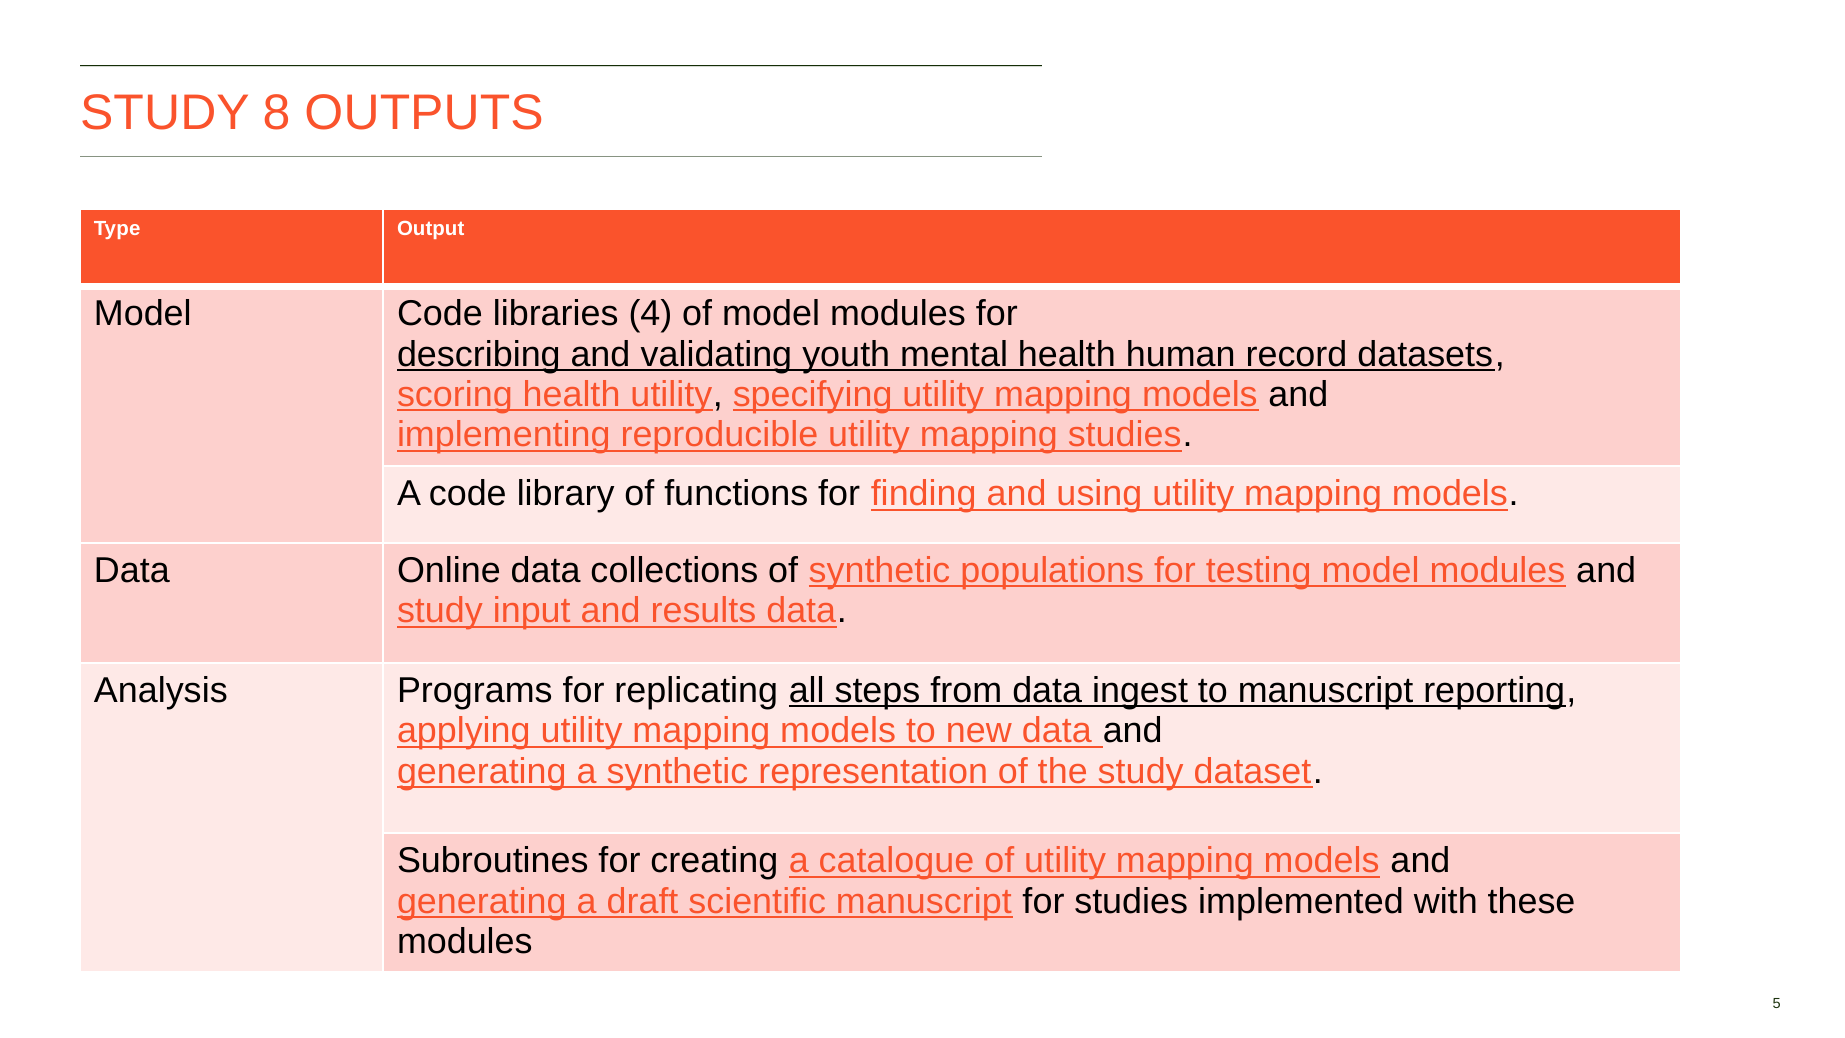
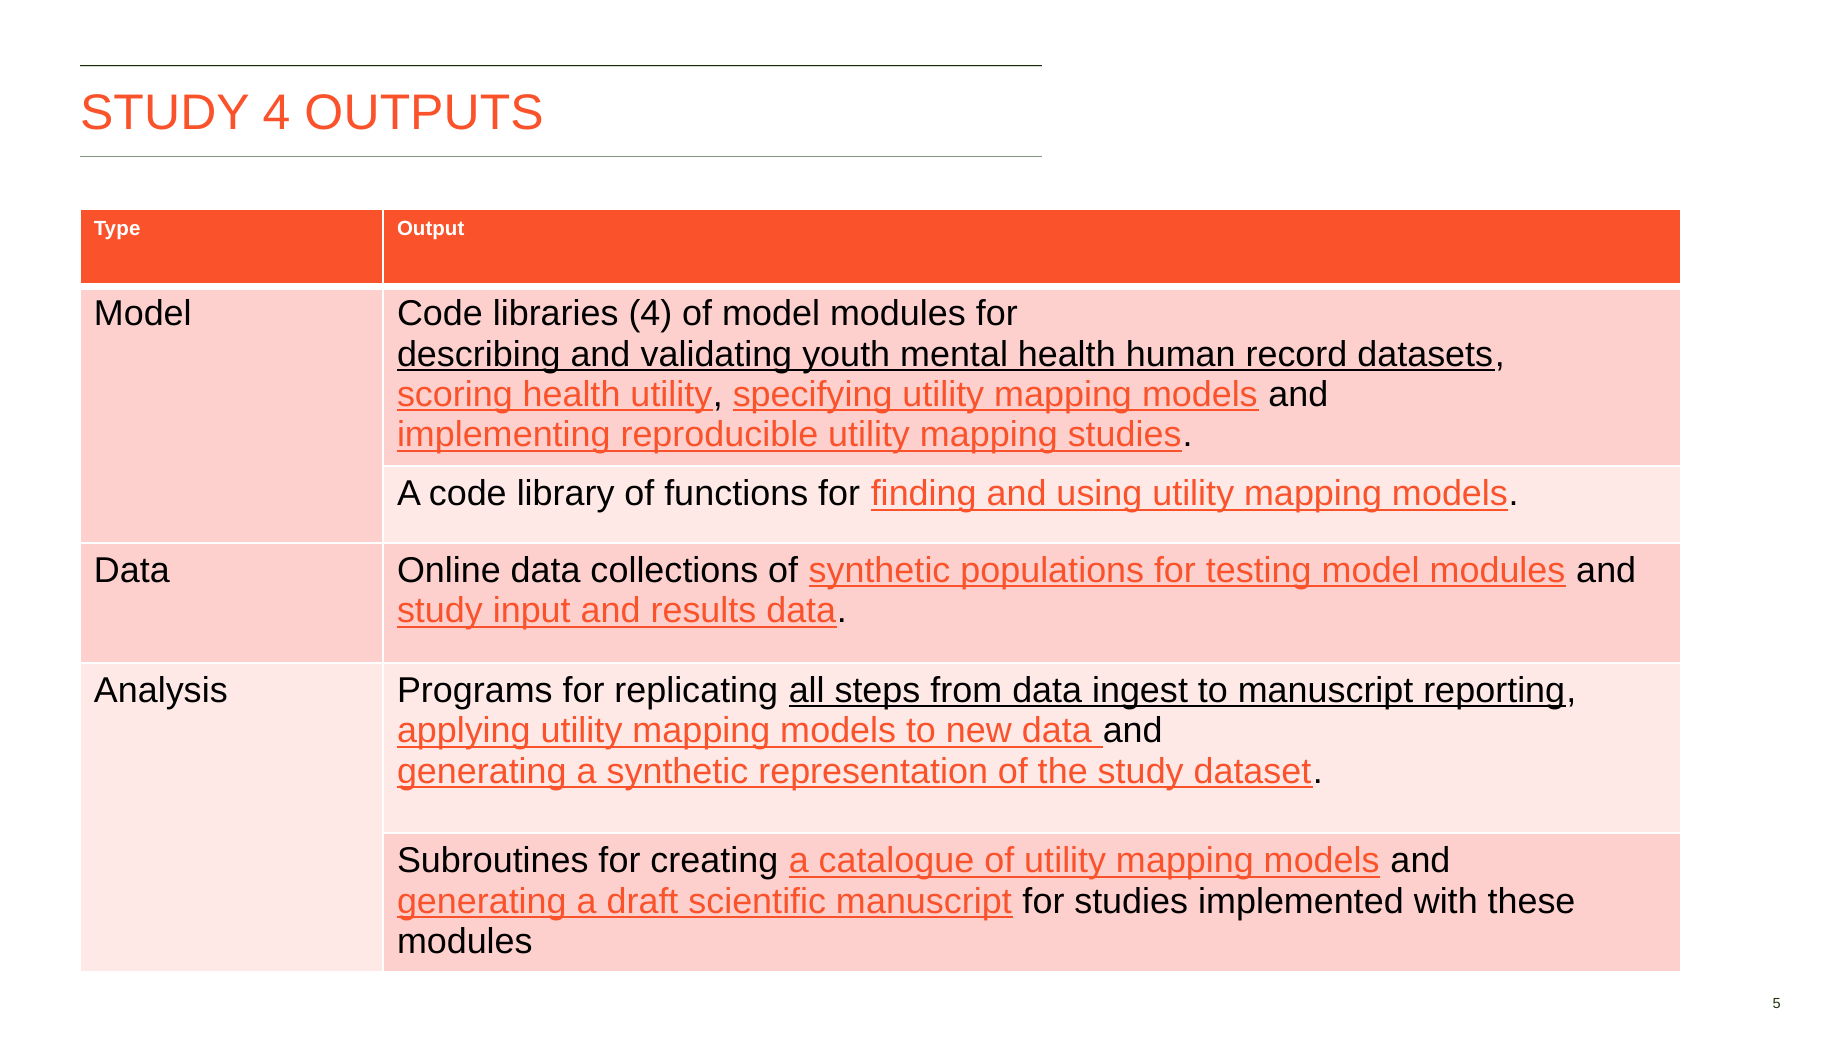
STUDY 8: 8 -> 4
